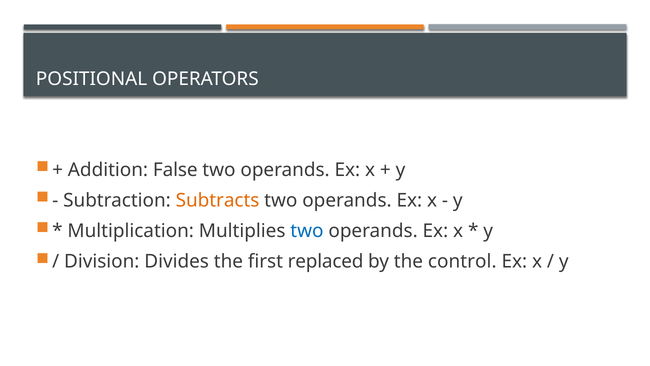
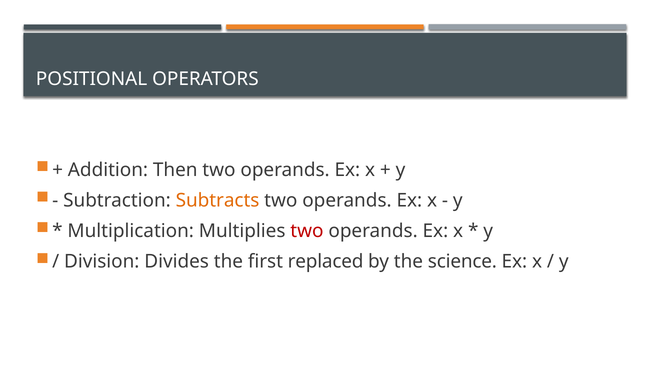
False: False -> Then
two at (307, 231) colour: blue -> red
control: control -> science
